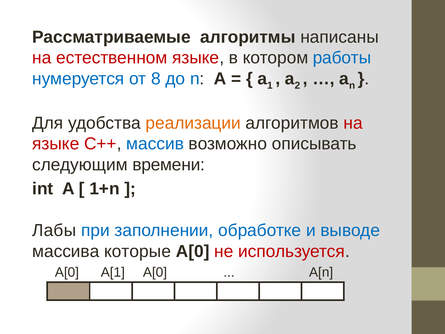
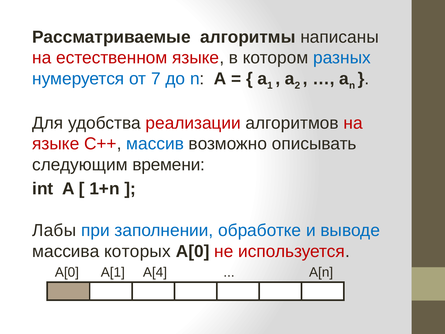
работы: работы -> разных
8: 8 -> 7
реализации colour: orange -> red
которые: которые -> которых
A[1 A[0: A[0 -> A[4
